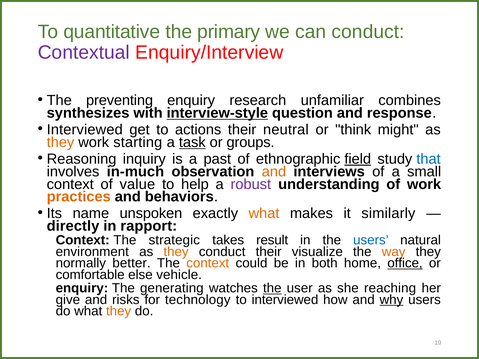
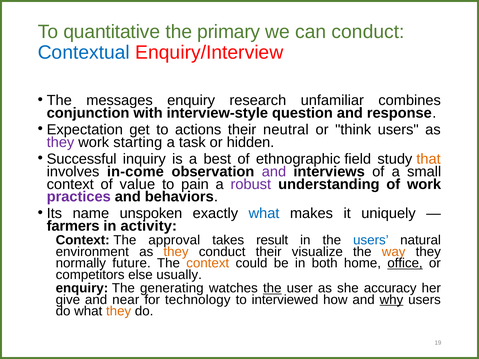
Contextual colour: purple -> blue
preventing: preventing -> messages
synthesizes: synthesizes -> conjunction
interview-style underline: present -> none
Interviewed at (85, 130): Interviewed -> Expectation
think might: might -> users
they at (60, 142) colour: orange -> purple
task underline: present -> none
groups: groups -> hidden
Reasoning: Reasoning -> Successful
past: past -> best
field underline: present -> none
that colour: blue -> orange
in-much: in-much -> in-come
and at (274, 172) colour: orange -> purple
help: help -> pain
practices colour: orange -> purple
what at (264, 214) colour: orange -> blue
similarly: similarly -> uniquely
directly: directly -> farmers
rapport: rapport -> activity
strategic: strategic -> approval
better: better -> future
comfortable: comfortable -> competitors
vehicle: vehicle -> usually
reaching: reaching -> accuracy
risks: risks -> near
